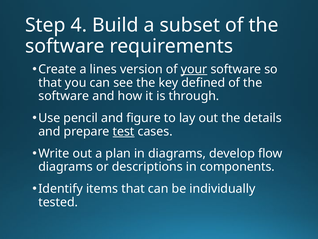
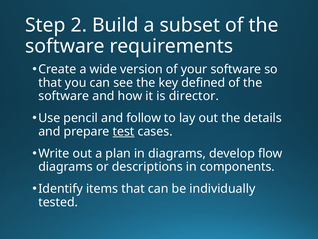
4: 4 -> 2
lines: lines -> wide
your underline: present -> none
through: through -> director
figure: figure -> follow
